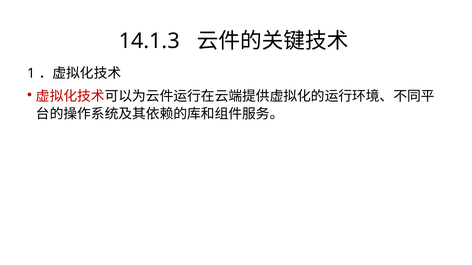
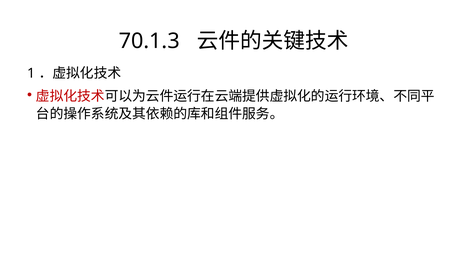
14.1.3: 14.1.3 -> 70.1.3
